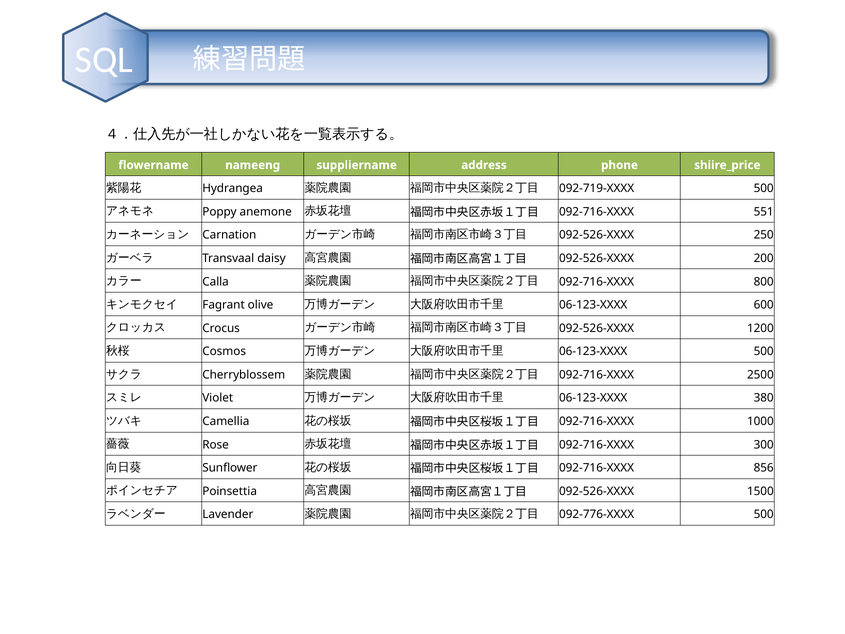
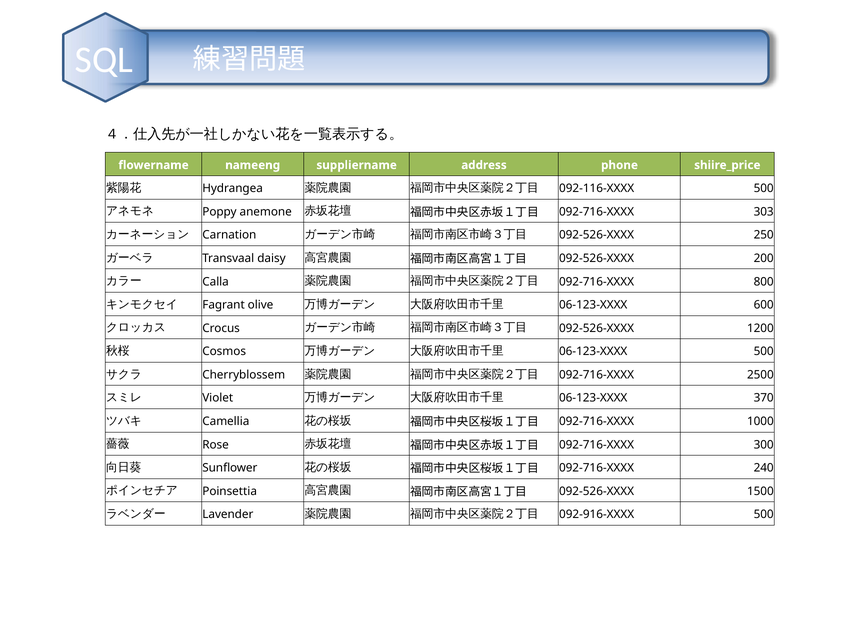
092-719-XXXX: 092-719-XXXX -> 092-116-XXXX
551: 551 -> 303
380: 380 -> 370
856: 856 -> 240
092-776-XXXX: 092-776-XXXX -> 092-916-XXXX
